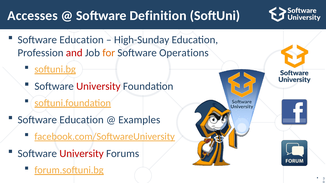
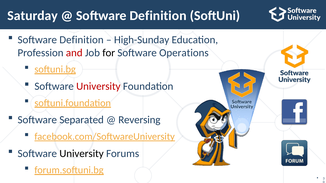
Accesses: Accesses -> Saturday
Education at (82, 40): Education -> Definition
for colour: orange -> black
Education at (82, 120): Education -> Separated
Examples: Examples -> Reversing
University at (82, 154) colour: red -> black
